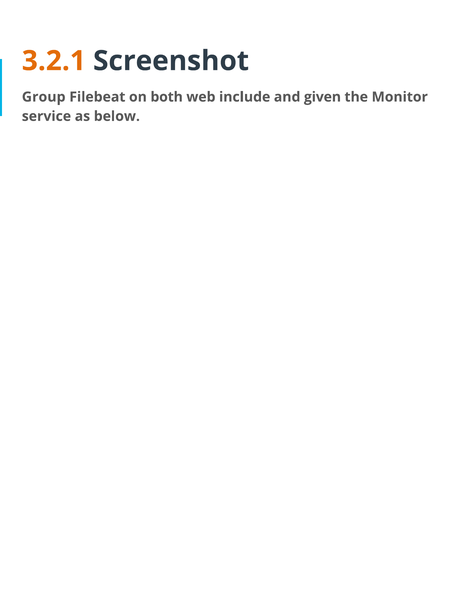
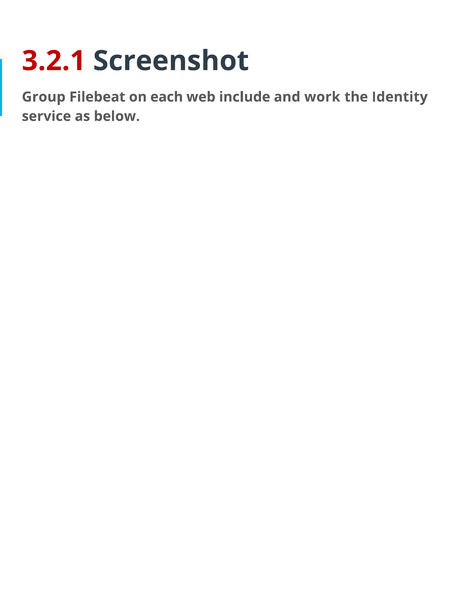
3.2.1 colour: orange -> red
both: both -> each
given: given -> work
Monitor: Monitor -> Identity
